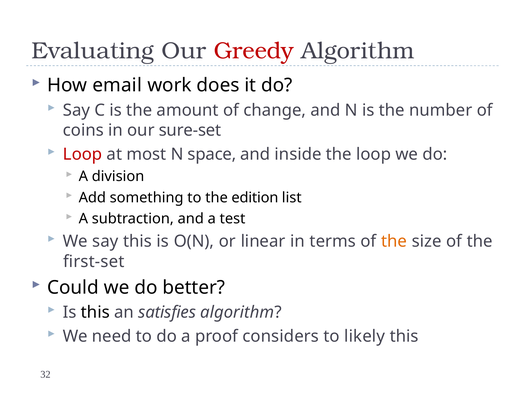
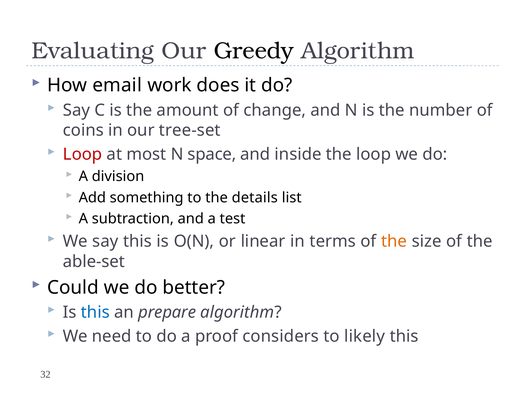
Greedy colour: red -> black
sure-set: sure-set -> tree-set
edition: edition -> details
first-set: first-set -> able-set
this at (95, 312) colour: black -> blue
satisfies: satisfies -> prepare
